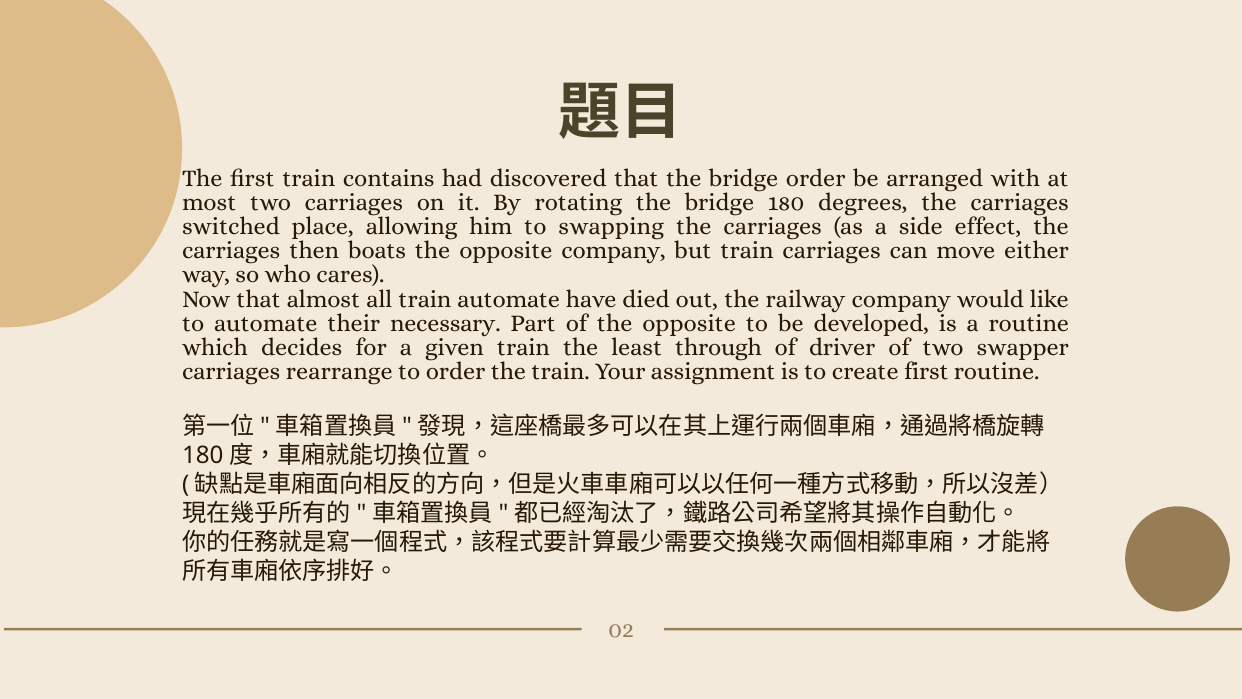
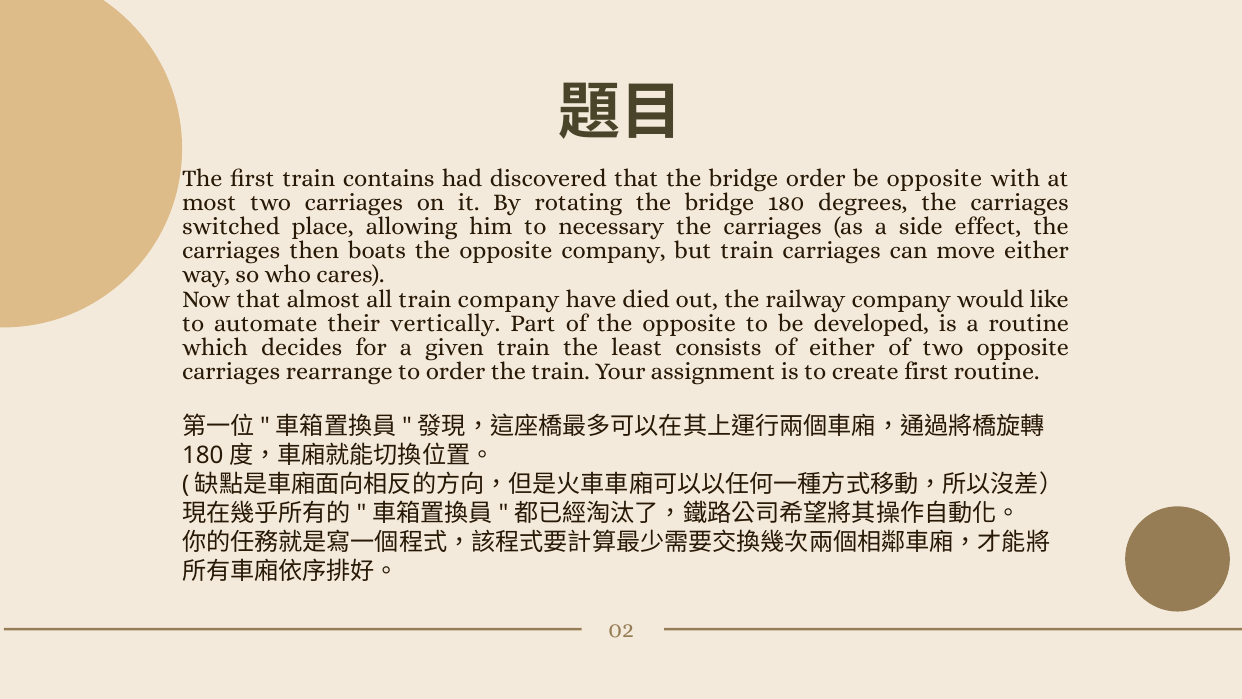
be arranged: arranged -> opposite
swapping: swapping -> necessary
train automate: automate -> company
necessary: necessary -> vertically
through: through -> consists
of driver: driver -> either
two swapper: swapper -> opposite
